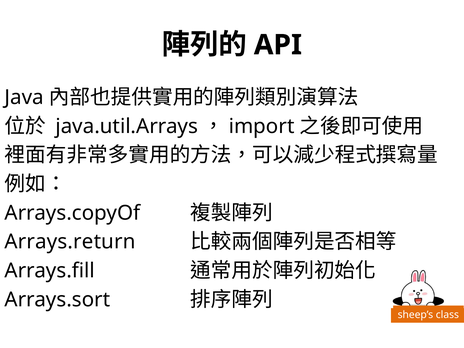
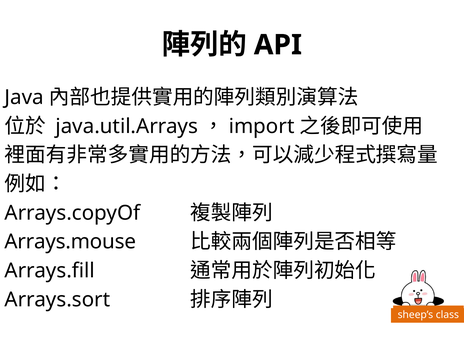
Arrays.return: Arrays.return -> Arrays.mouse
